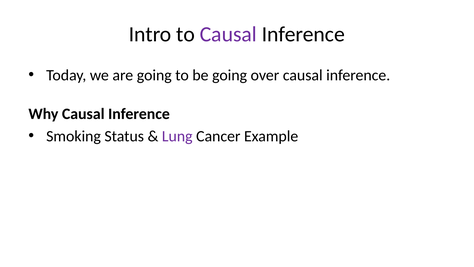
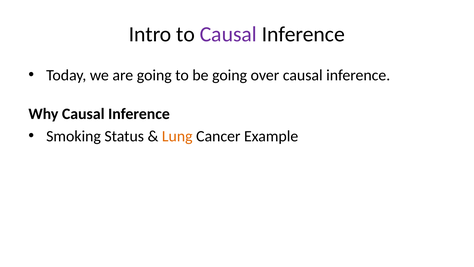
Lung colour: purple -> orange
